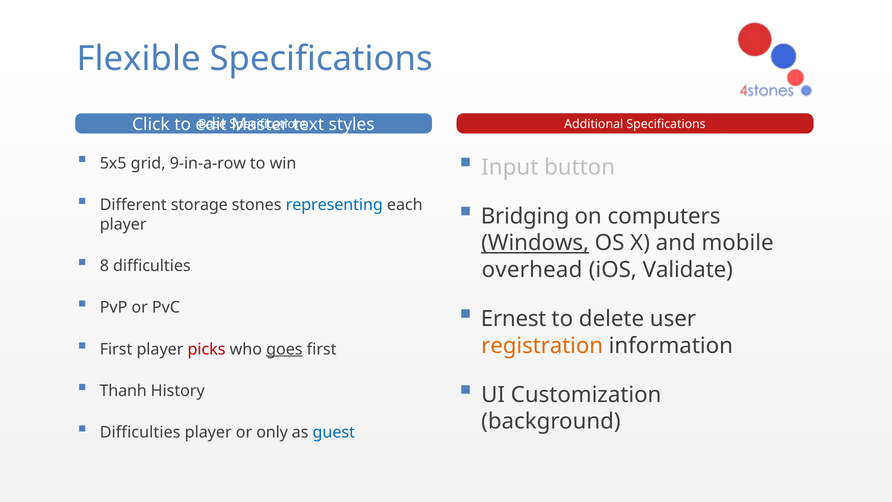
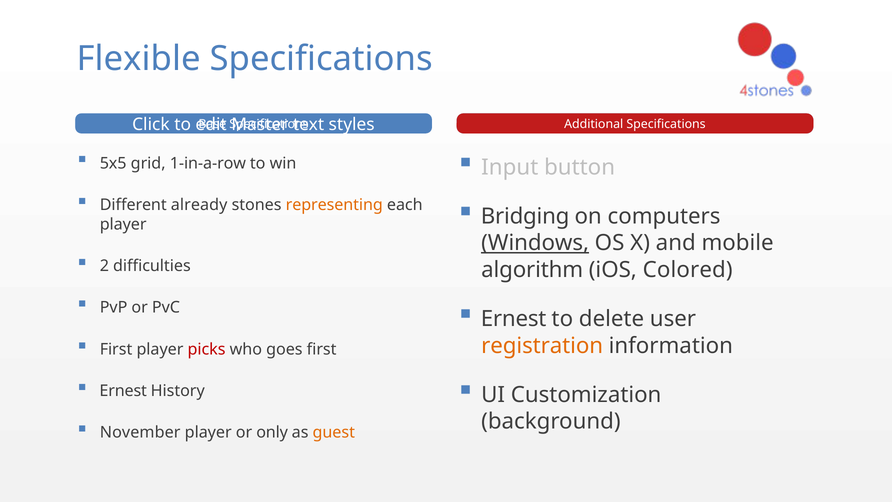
9-in-a-row: 9-in-a-row -> 1-in-a-row
storage: storage -> already
representing colour: blue -> orange
8: 8 -> 2
overhead: overhead -> algorithm
Validate: Validate -> Colored
goes underline: present -> none
Thanh at (123, 391): Thanh -> Ernest
Difficulties at (140, 432): Difficulties -> November
guest colour: blue -> orange
